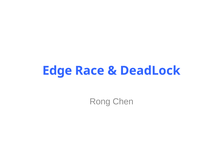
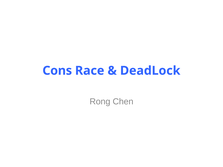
Edge: Edge -> Cons
